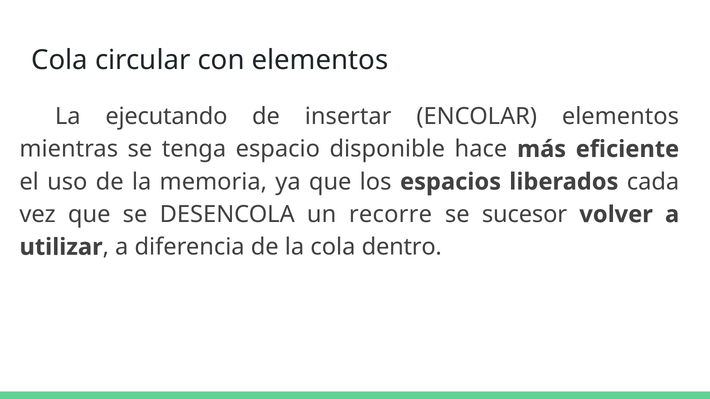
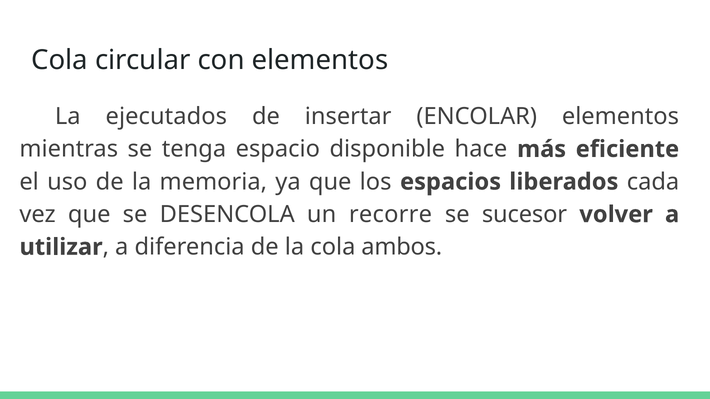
ejecutando: ejecutando -> ejecutados
dentro: dentro -> ambos
